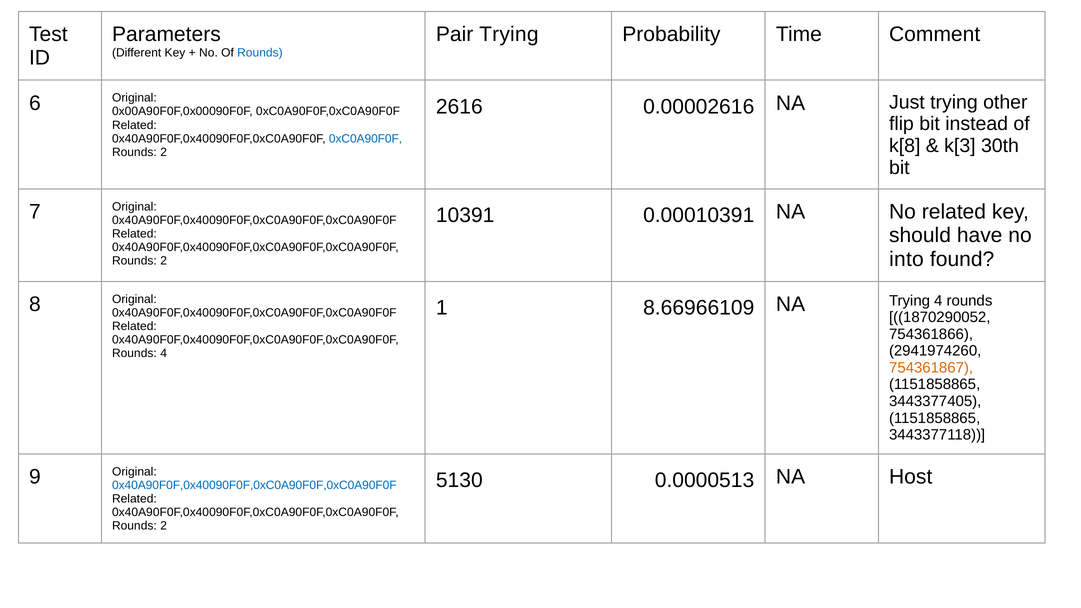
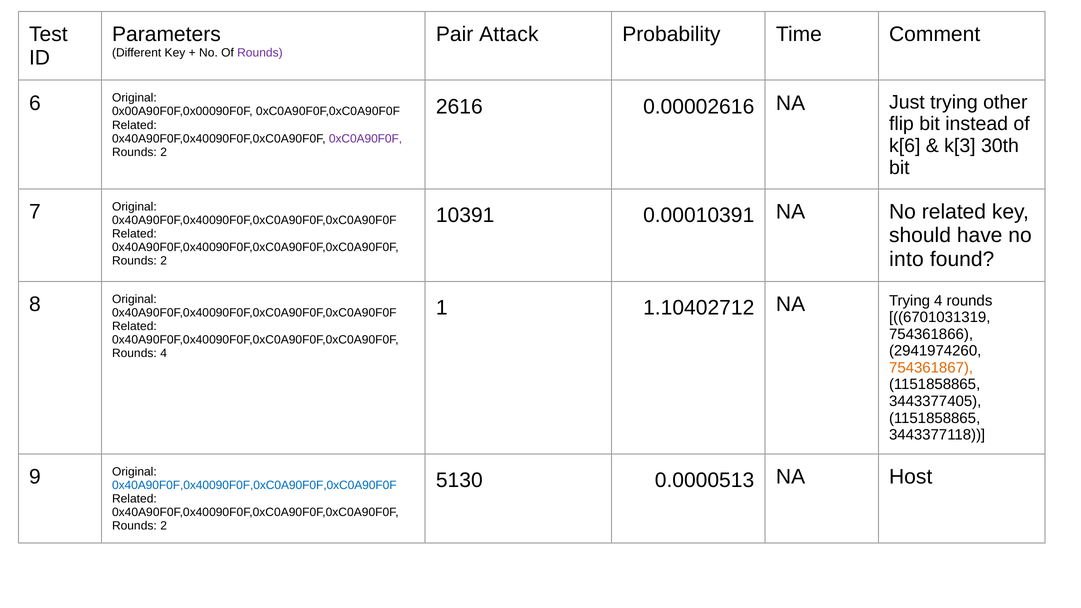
Pair Trying: Trying -> Attack
Rounds at (260, 53) colour: blue -> purple
0xC0A90F0F colour: blue -> purple
k[8: k[8 -> k[6
8.66966109: 8.66966109 -> 1.10402712
1870290052: 1870290052 -> 6701031319
